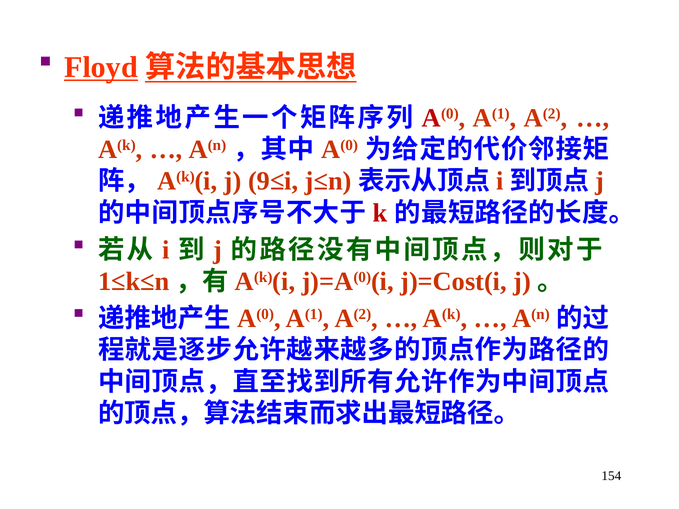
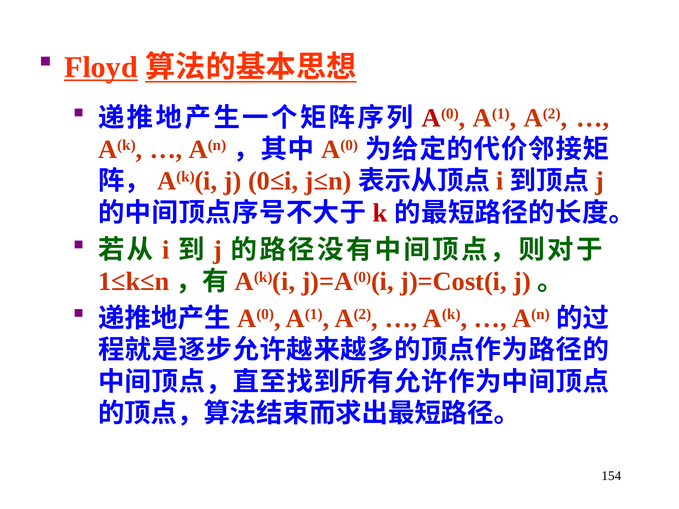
9≤i: 9≤i -> 0≤i
